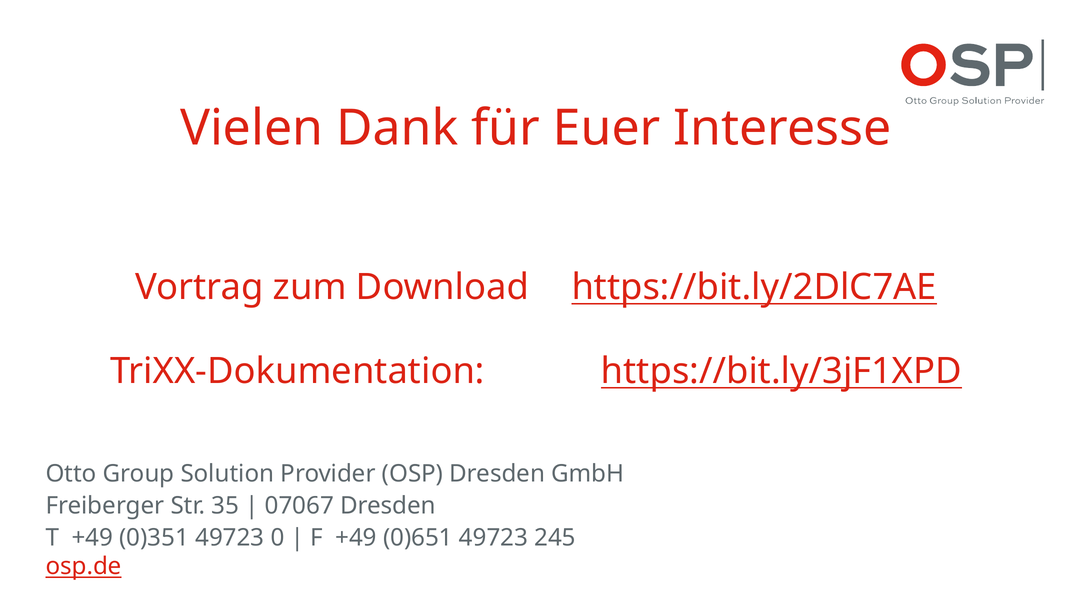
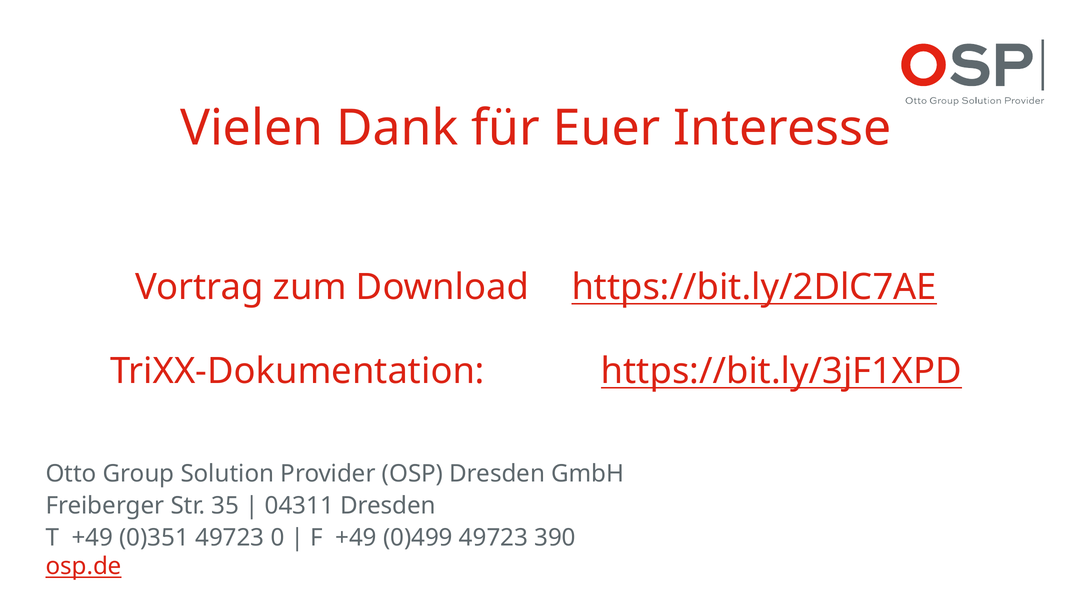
07067: 07067 -> 04311
0)651: 0)651 -> 0)499
245: 245 -> 390
